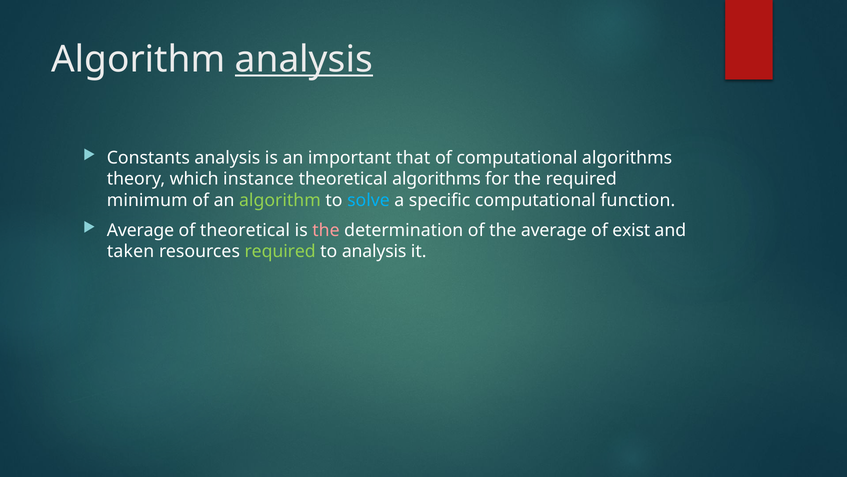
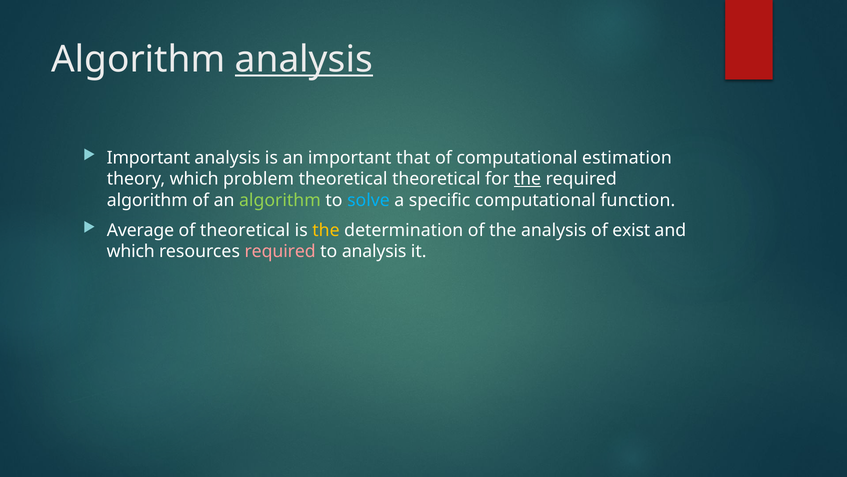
Constants at (148, 158): Constants -> Important
computational algorithms: algorithms -> estimation
instance: instance -> problem
theoretical algorithms: algorithms -> theoretical
the at (527, 179) underline: none -> present
minimum at (147, 200): minimum -> algorithm
the at (326, 230) colour: pink -> yellow
the average: average -> analysis
taken at (131, 251): taken -> which
required at (280, 251) colour: light green -> pink
